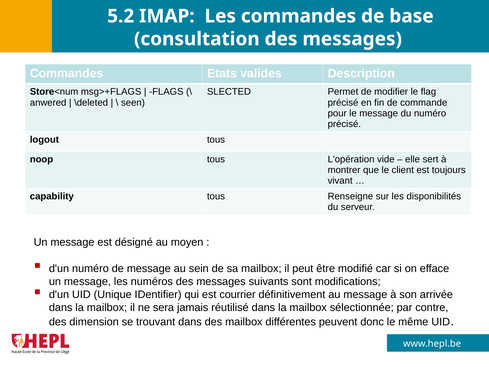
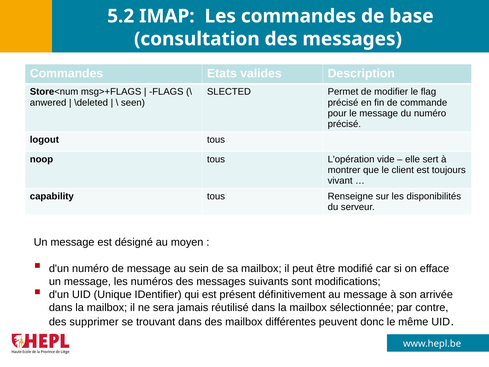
courrier: courrier -> présent
dimension: dimension -> supprimer
